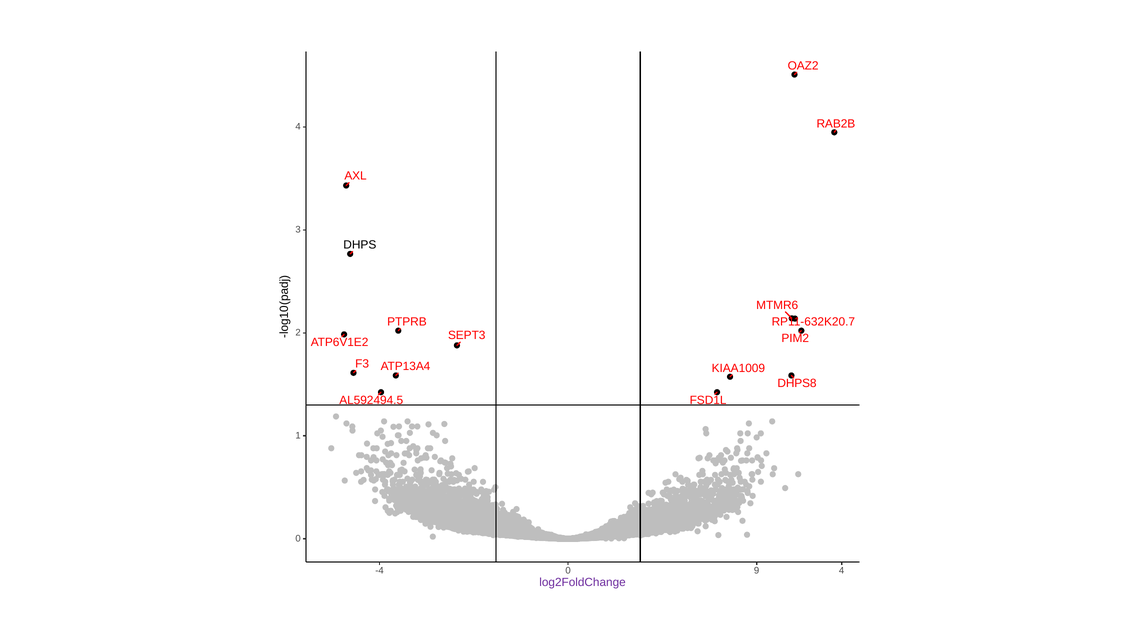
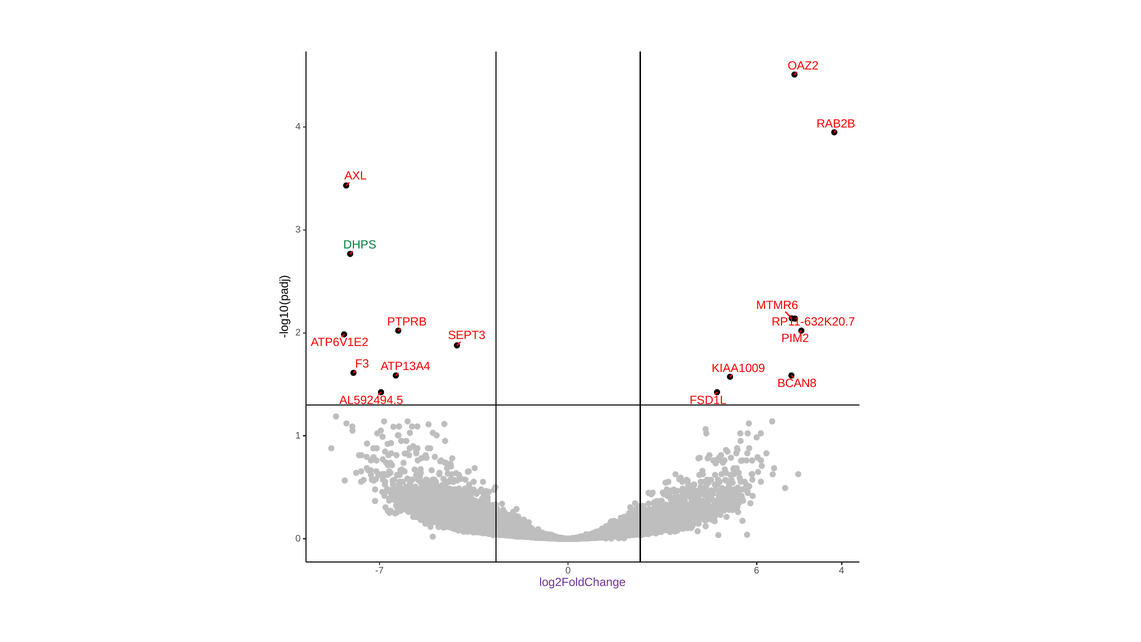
DHPS colour: black -> green
DHPS8: DHPS8 -> BCAN8
-4: -4 -> -7
9: 9 -> 6
